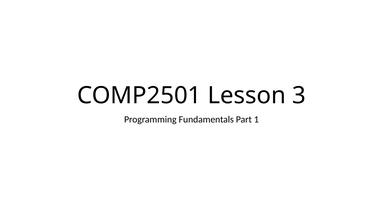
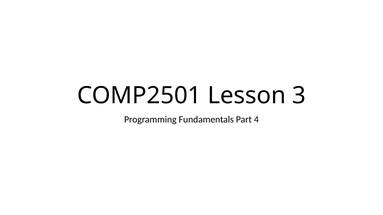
1: 1 -> 4
